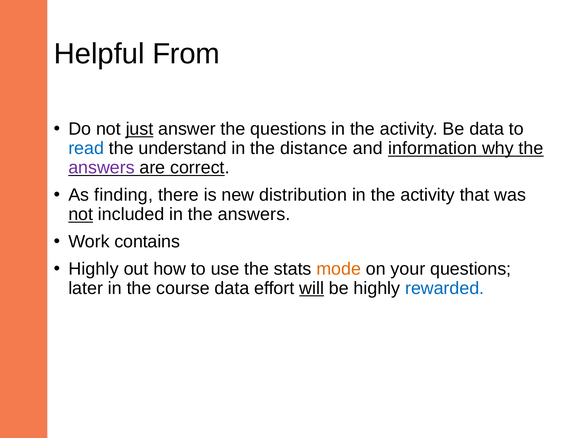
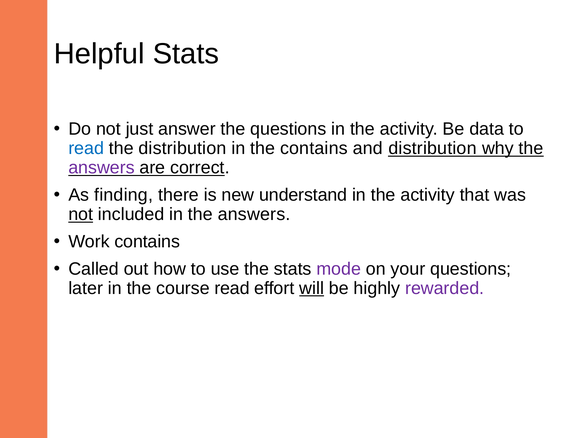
Helpful From: From -> Stats
just underline: present -> none
the understand: understand -> distribution
the distance: distance -> contains
and information: information -> distribution
distribution: distribution -> understand
Highly at (94, 269): Highly -> Called
mode colour: orange -> purple
course data: data -> read
rewarded colour: blue -> purple
